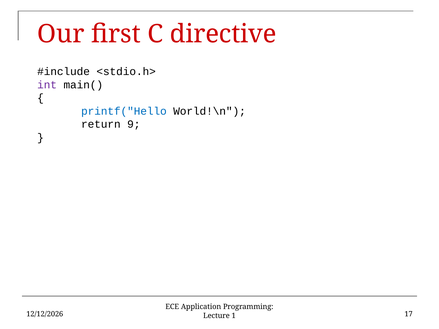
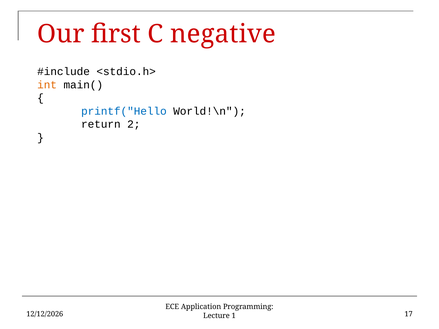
directive: directive -> negative
int colour: purple -> orange
9: 9 -> 2
